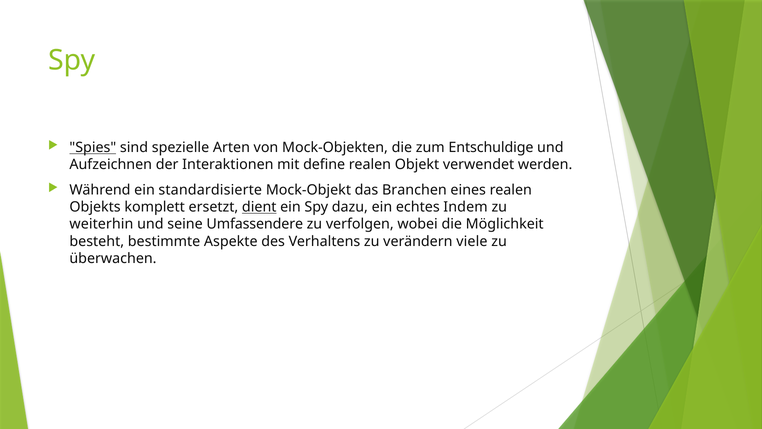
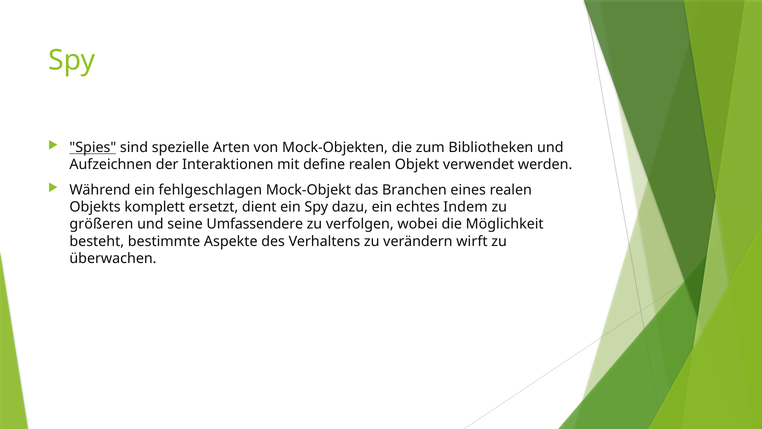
Entschuldige: Entschuldige -> Bibliotheken
standardisierte: standardisierte -> fehlgeschlagen
dient underline: present -> none
weiterhin: weiterhin -> größeren
viele: viele -> wirft
